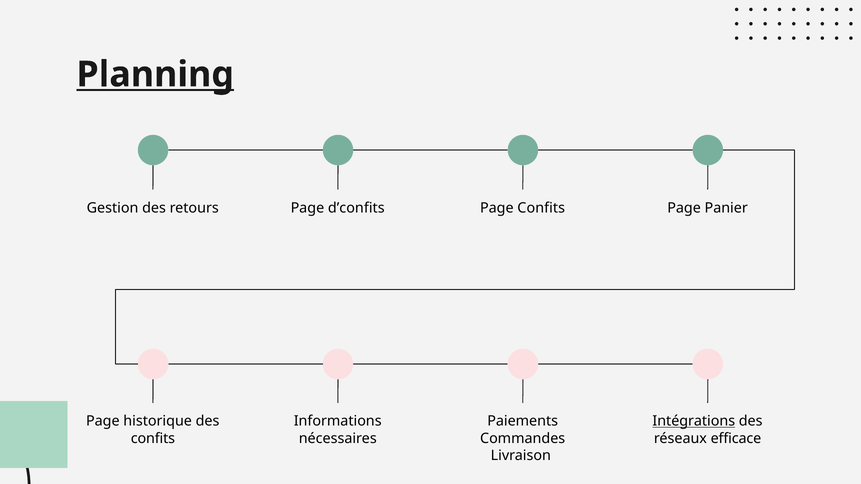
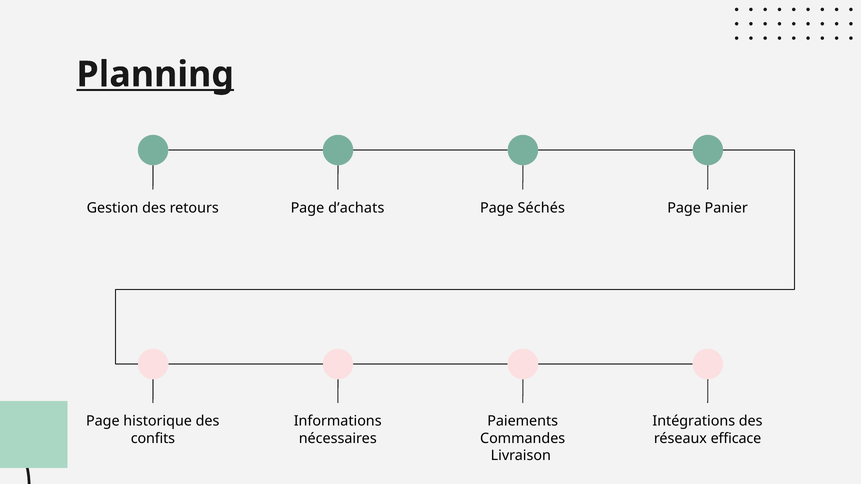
d’confits: d’confits -> d’achats
Page Confits: Confits -> Séchés
Intégrations underline: present -> none
